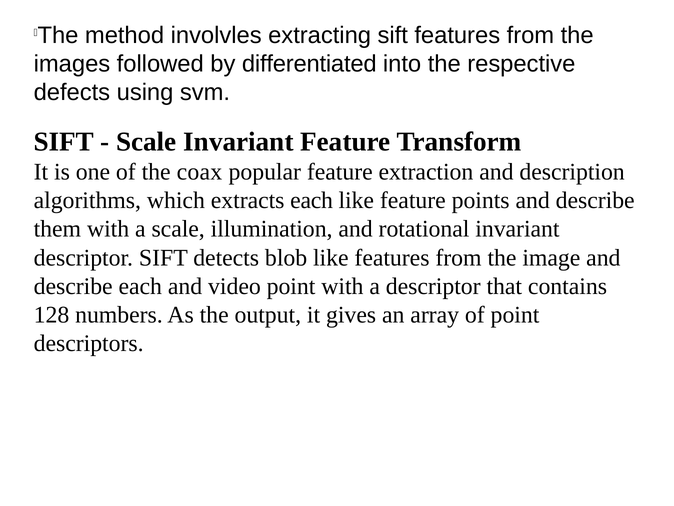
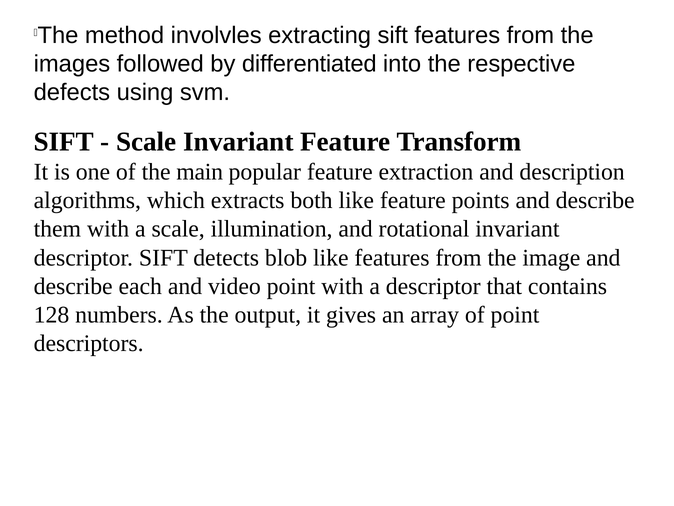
coax: coax -> main
extracts each: each -> both
